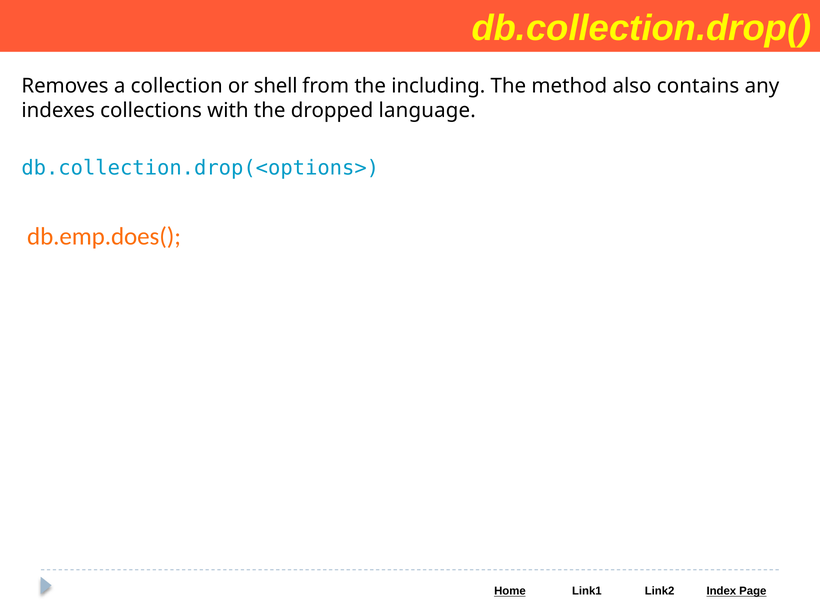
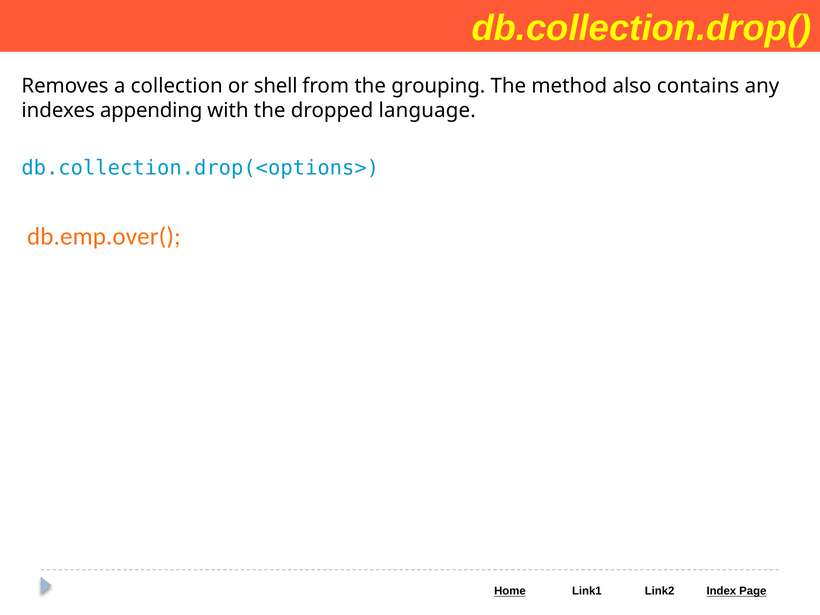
including: including -> grouping
collections: collections -> appending
db.emp.does(: db.emp.does( -> db.emp.over(
